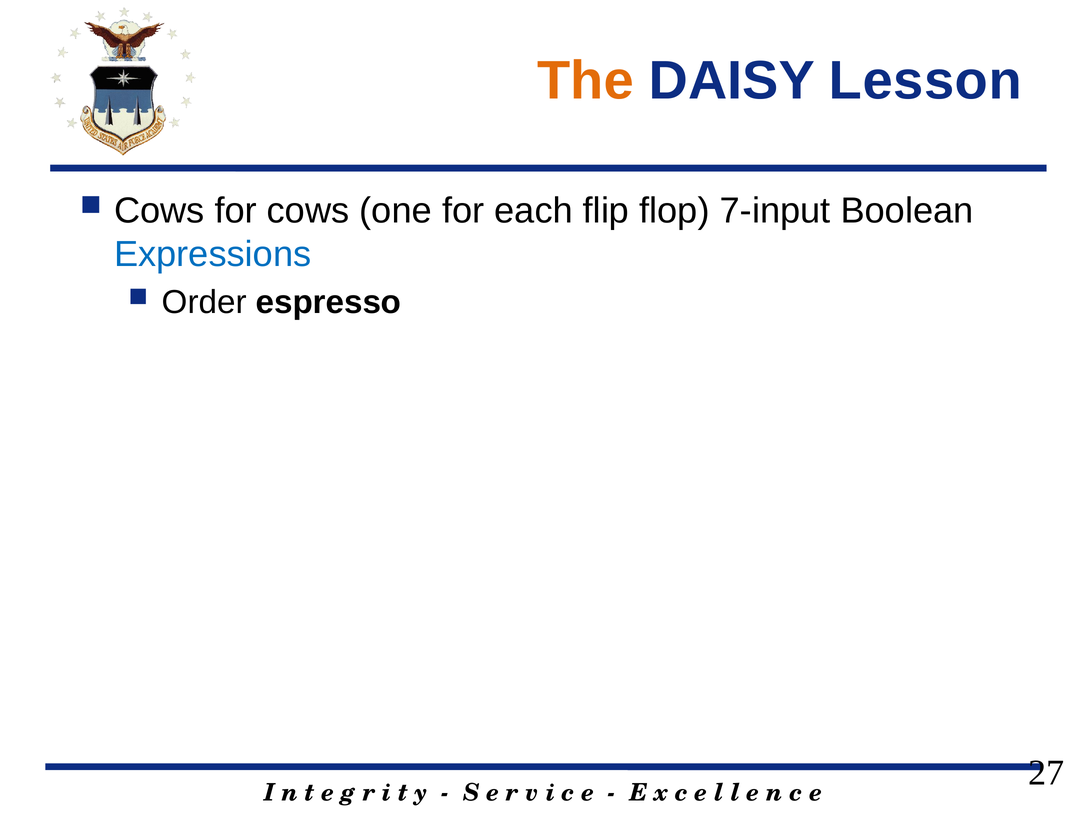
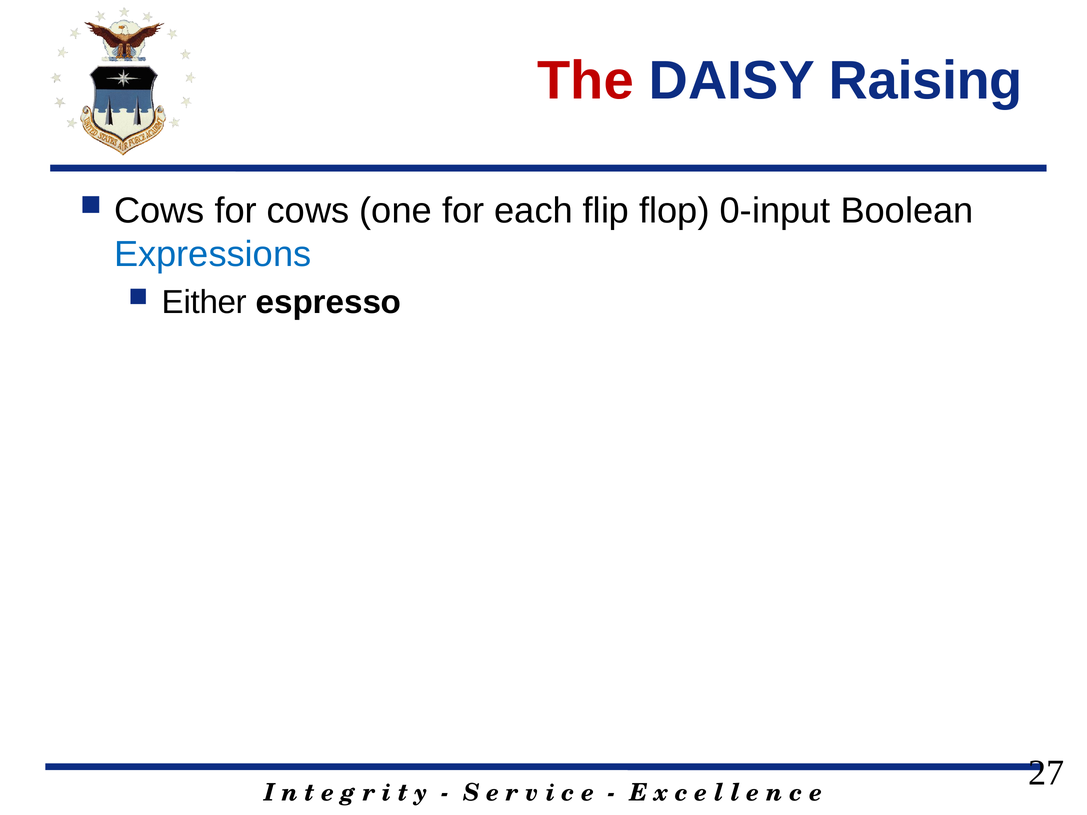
The colour: orange -> red
Lesson: Lesson -> Raising
7-input: 7-input -> 0-input
Order: Order -> Either
